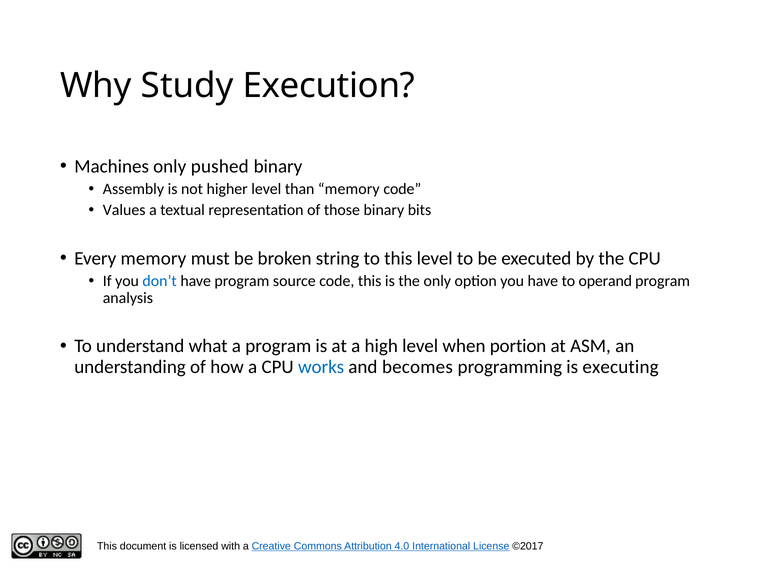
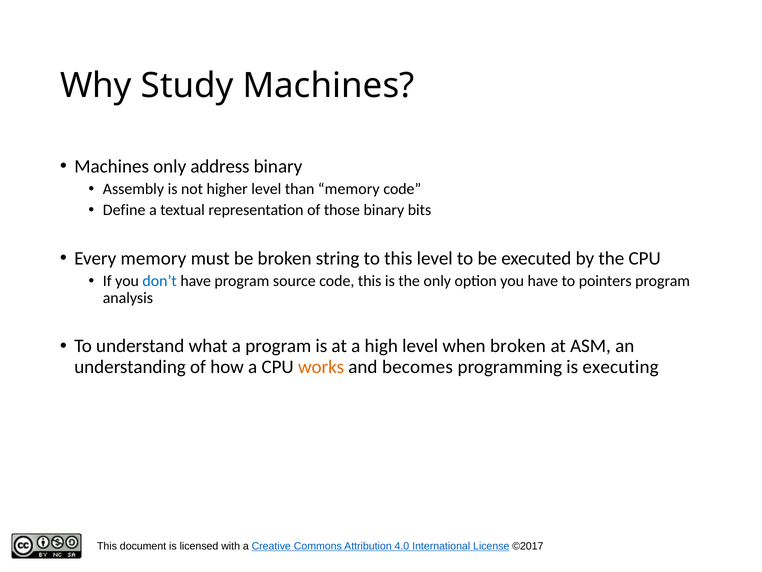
Study Execution: Execution -> Machines
pushed: pushed -> address
Values: Values -> Define
operand: operand -> pointers
when portion: portion -> broken
works colour: blue -> orange
